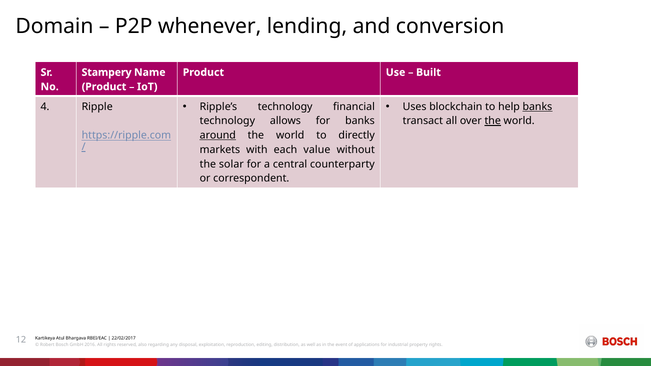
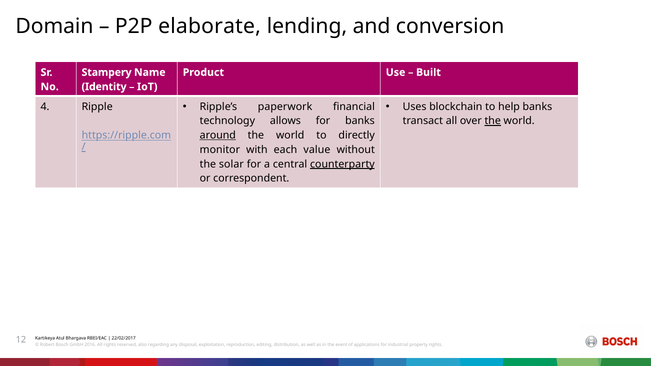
whenever: whenever -> elaborate
Product at (104, 87): Product -> Identity
Ripple’s technology: technology -> paperwork
banks at (537, 107) underline: present -> none
markets: markets -> monitor
counterparty underline: none -> present
